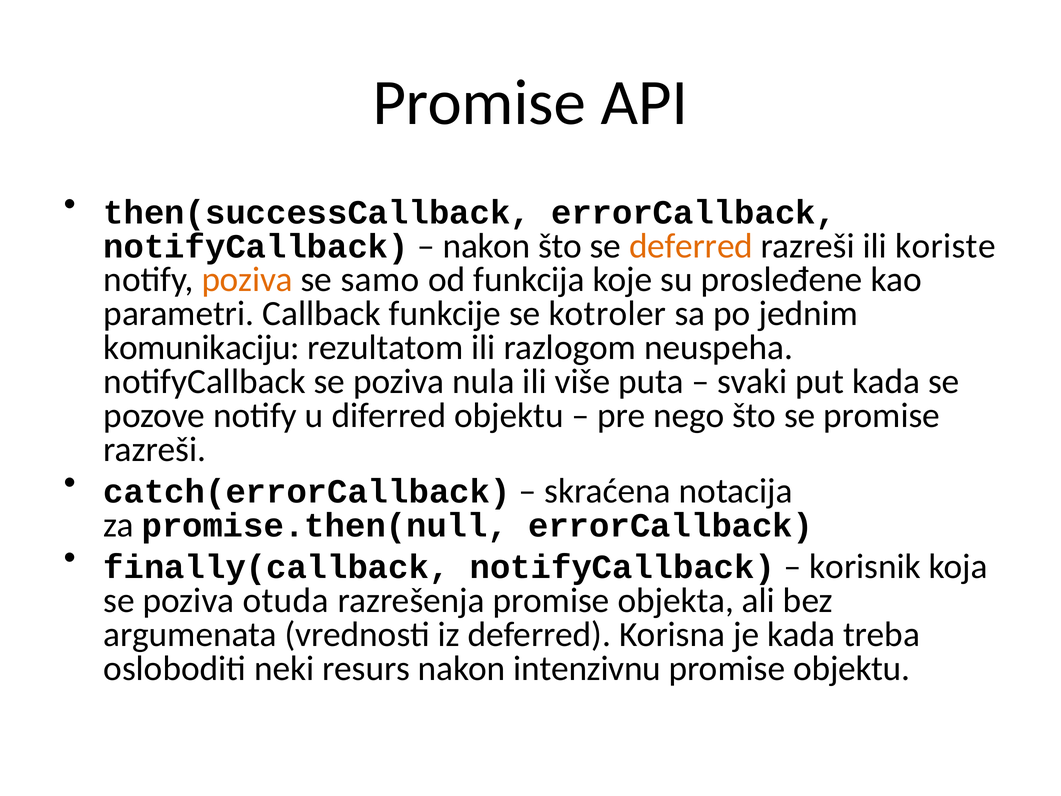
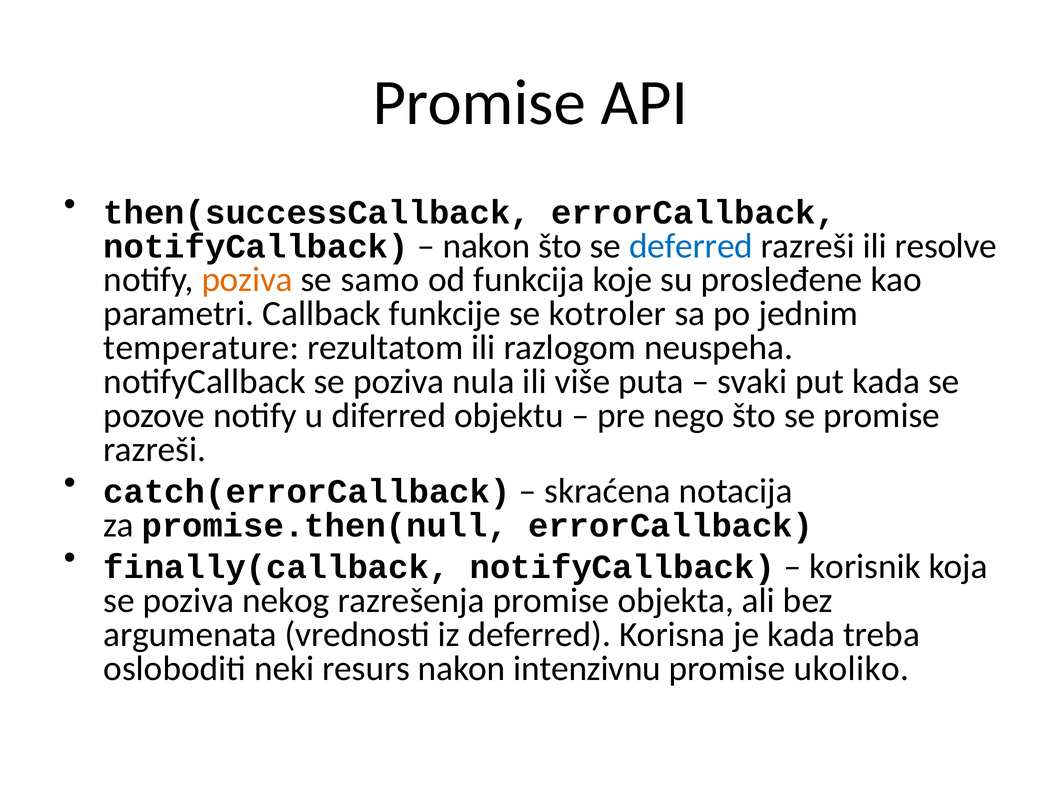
deferred at (691, 246) colour: orange -> blue
koriste: koriste -> resolve
komunikaciju: komunikaciju -> temperature
otuda: otuda -> nekog
promise objektu: objektu -> ukoliko
